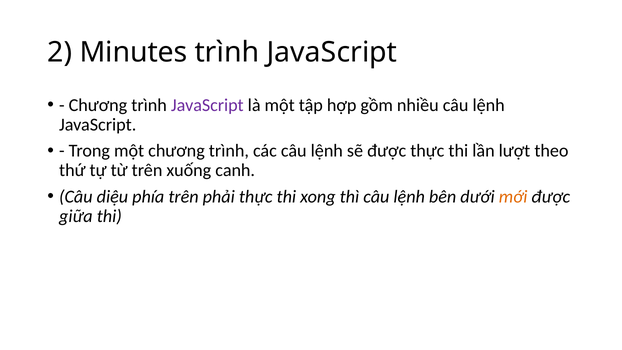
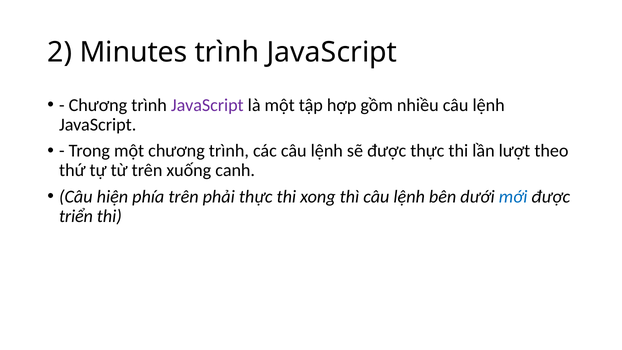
diệu: diệu -> hiện
mới colour: orange -> blue
giữa: giữa -> triển
